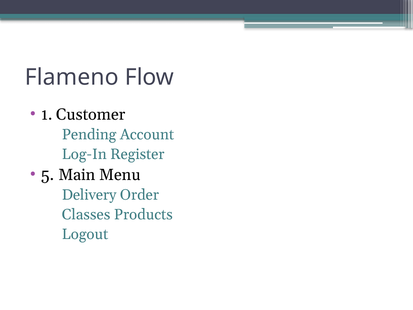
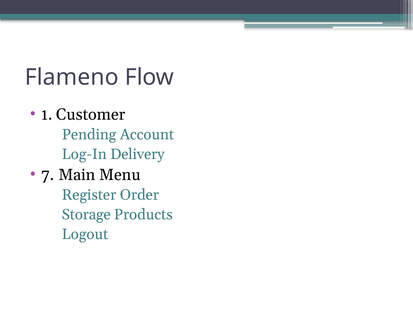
Register: Register -> Delivery
5: 5 -> 7
Delivery: Delivery -> Register
Classes: Classes -> Storage
